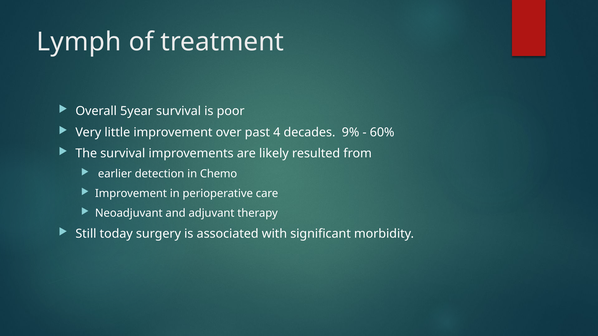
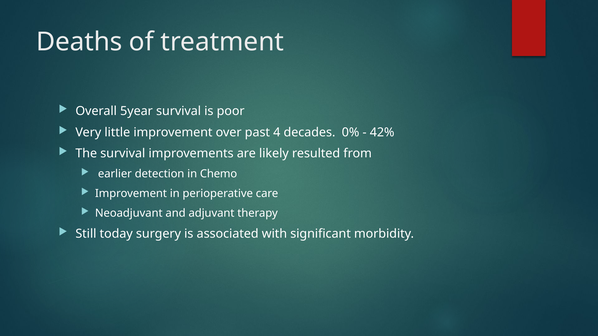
Lymph: Lymph -> Deaths
9%: 9% -> 0%
60%: 60% -> 42%
